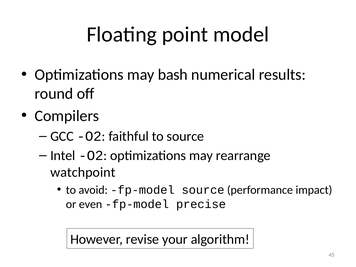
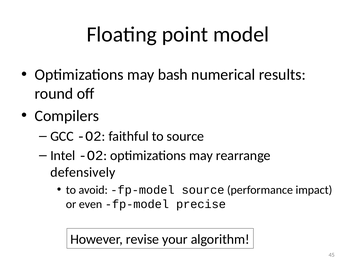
watchpoint: watchpoint -> defensively
